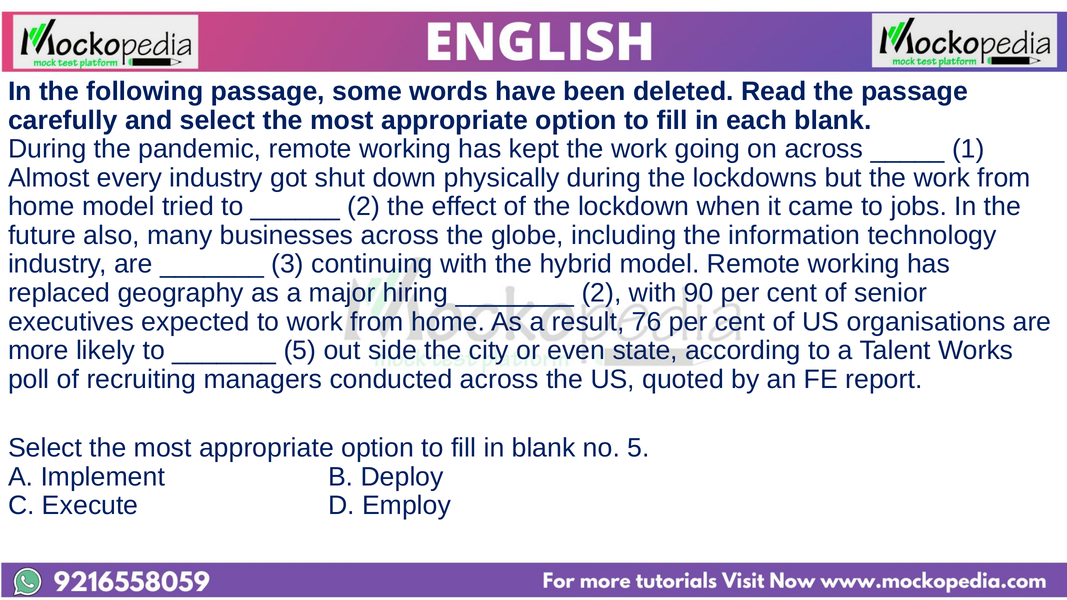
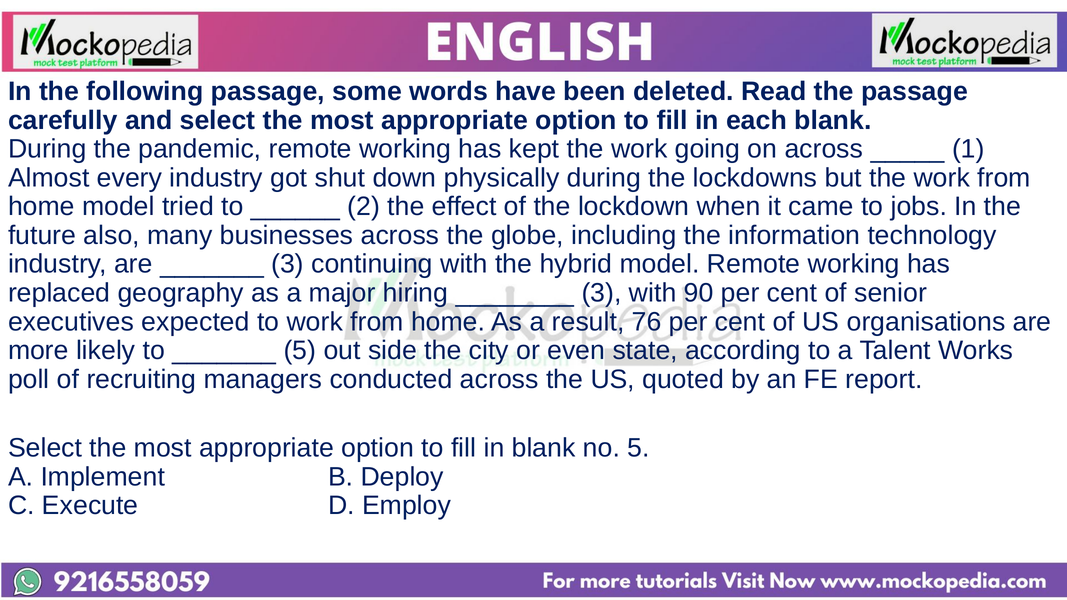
2 at (602, 293): 2 -> 3
